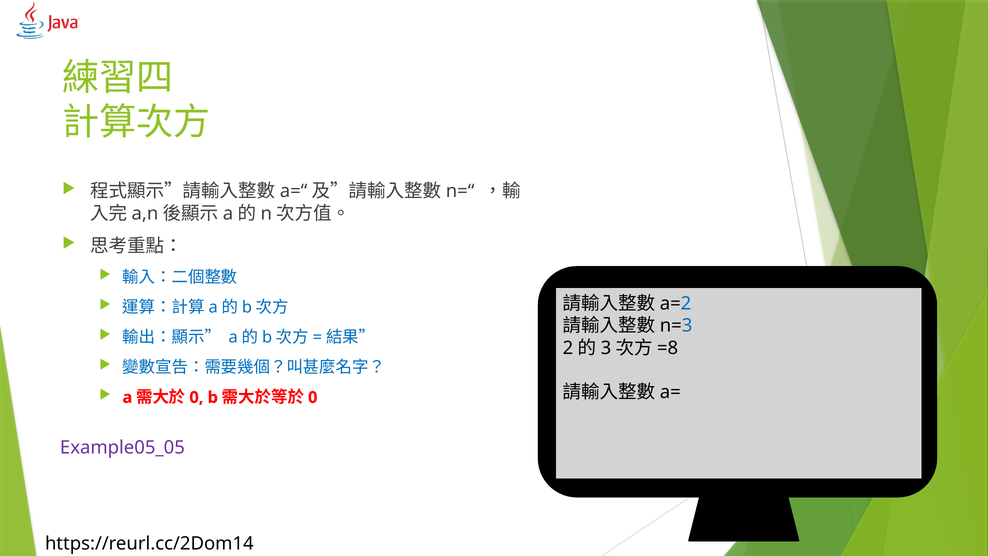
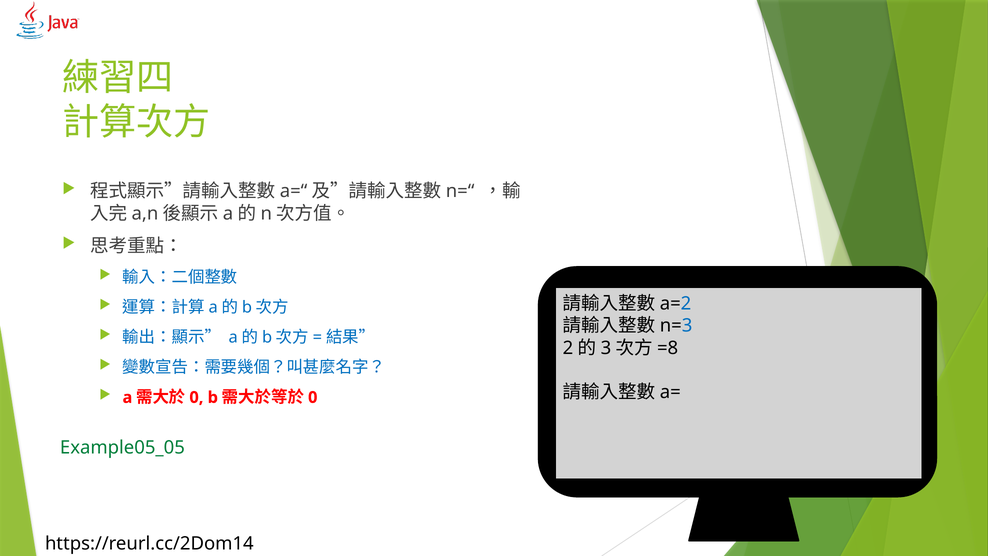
Example05_05 colour: purple -> green
